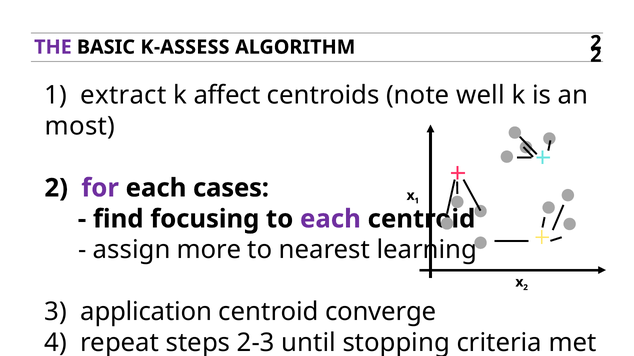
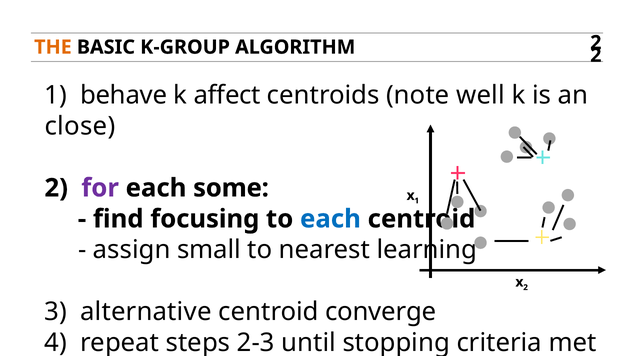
THE colour: purple -> orange
K-ASSESS: K-ASSESS -> K-GROUP
extract: extract -> behave
most: most -> close
cases: cases -> some
each at (330, 219) colour: purple -> blue
more: more -> small
application: application -> alternative
